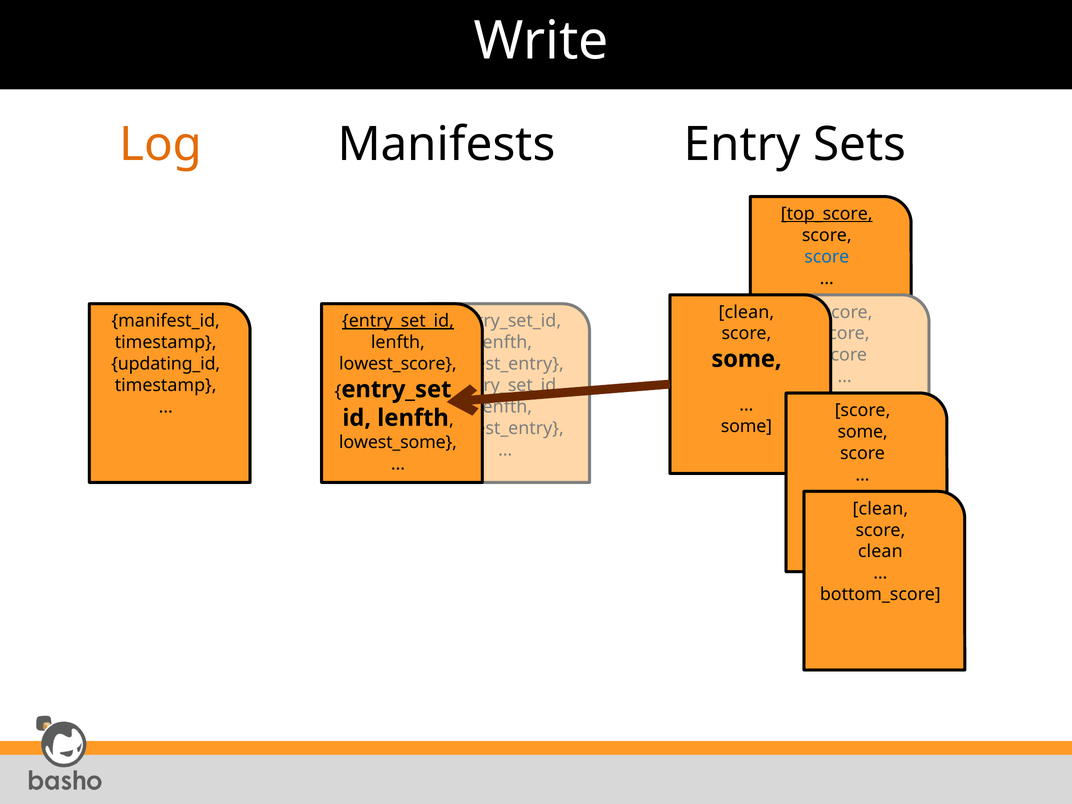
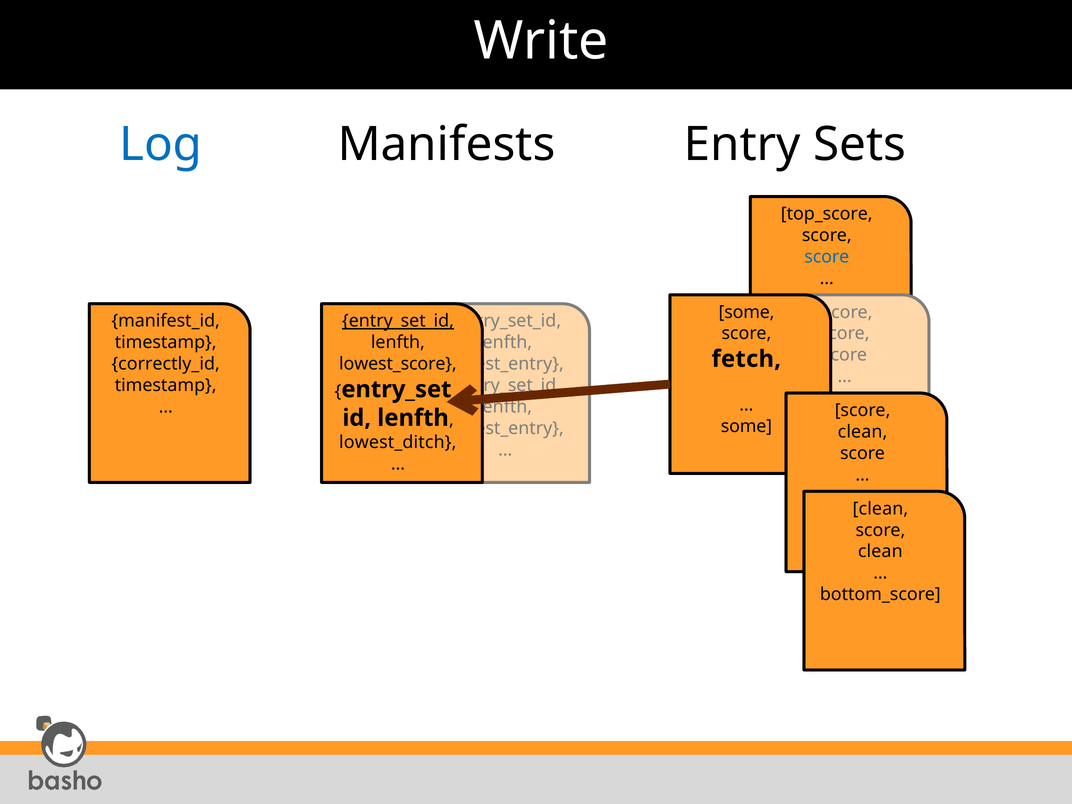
Log colour: orange -> blue
top_score underline: present -> none
clean at (746, 312): clean -> some
some at (746, 359): some -> fetch
updating_id: updating_id -> correctly_id
some at (863, 432): some -> clean
lowest_some: lowest_some -> lowest_ditch
